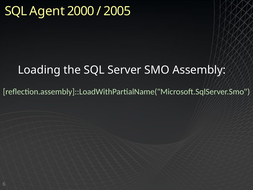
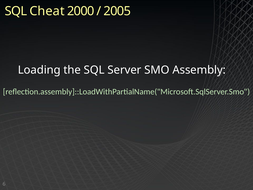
Agent: Agent -> Cheat
